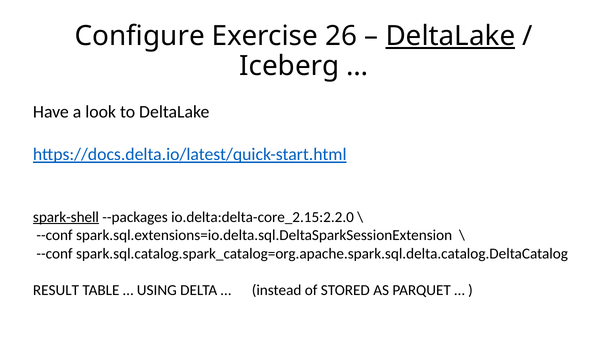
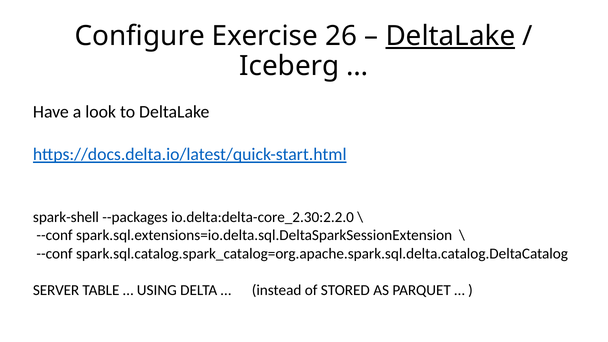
spark-shell underline: present -> none
io.delta:delta-core_2.15:2.2.0: io.delta:delta-core_2.15:2.2.0 -> io.delta:delta-core_2.30:2.2.0
RESULT: RESULT -> SERVER
